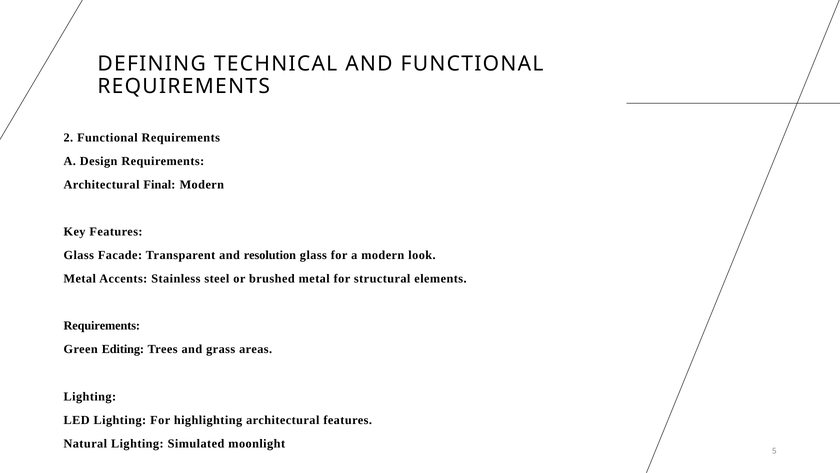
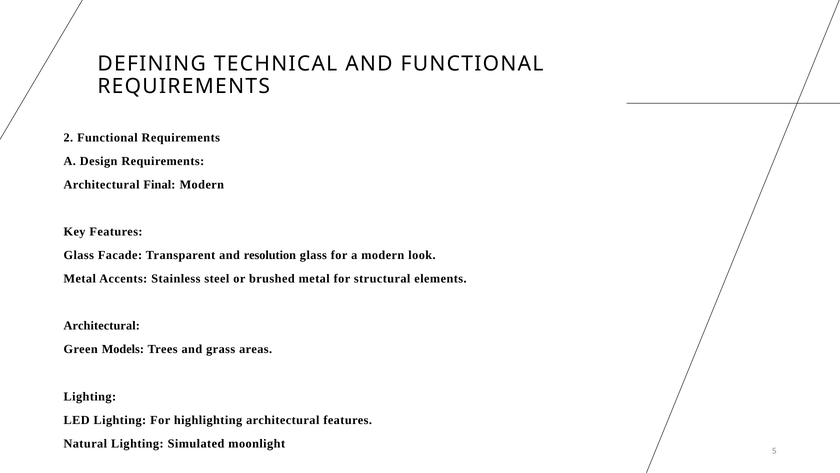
Requirements at (102, 326): Requirements -> Architectural
Editing: Editing -> Models
